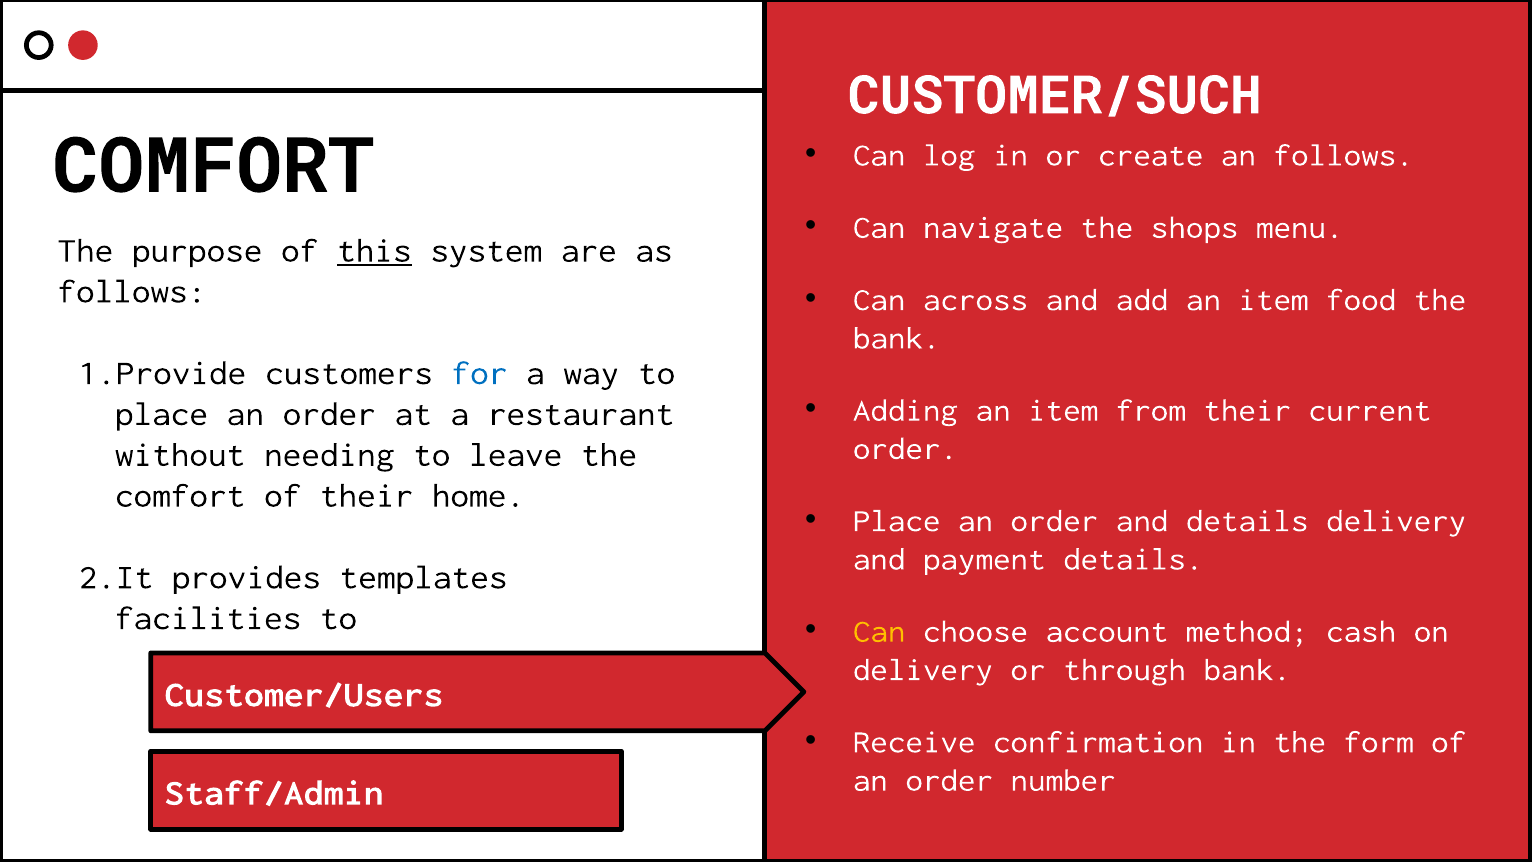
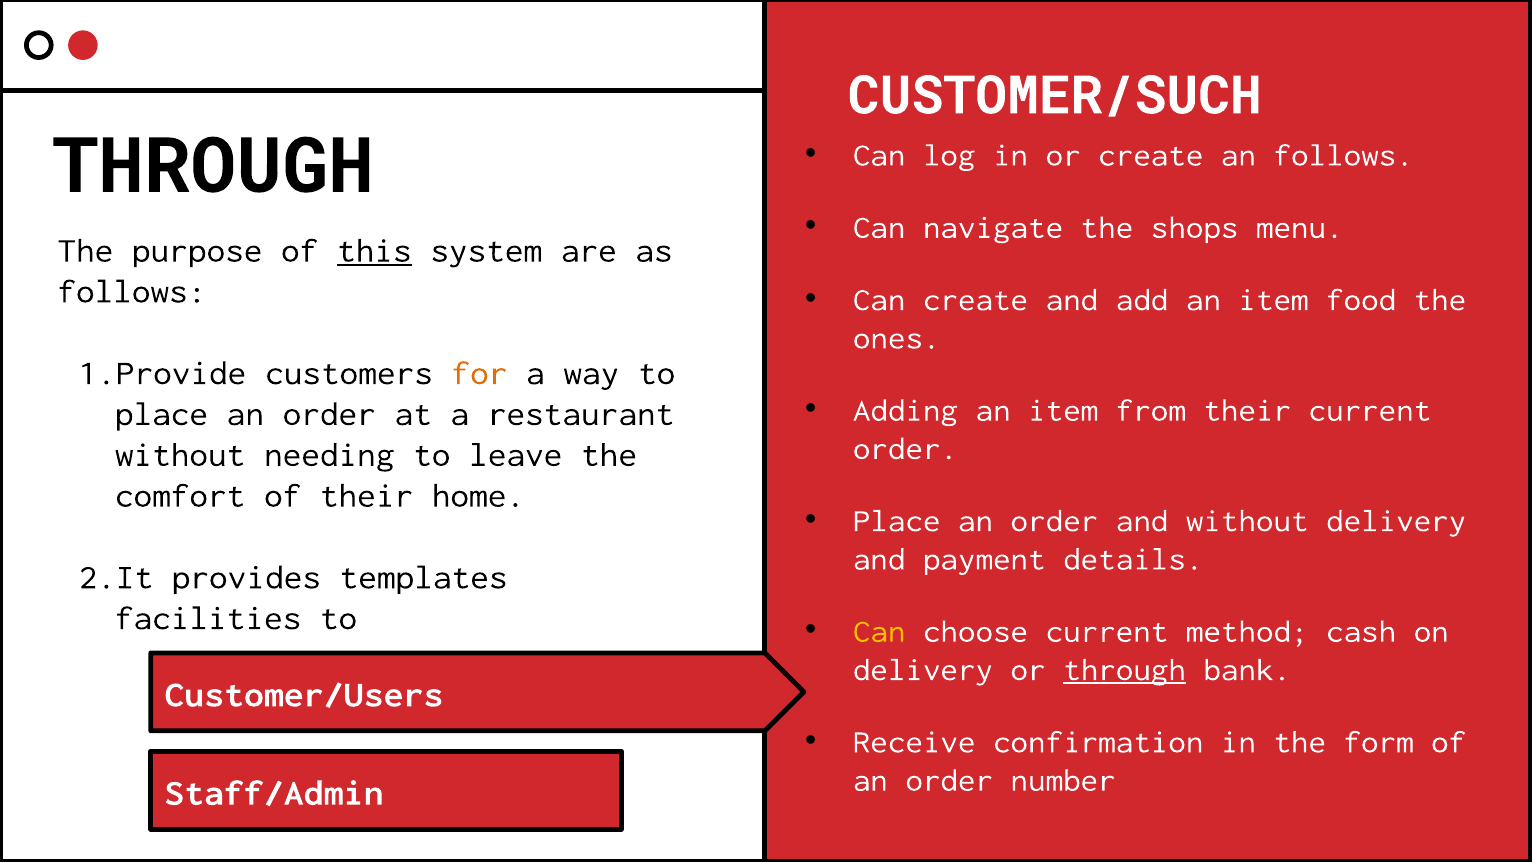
COMFORT at (213, 167): COMFORT -> THROUGH
Can across: across -> create
bank at (897, 338): bank -> ones
for colour: blue -> orange
and details: details -> without
choose account: account -> current
through at (1125, 669) underline: none -> present
